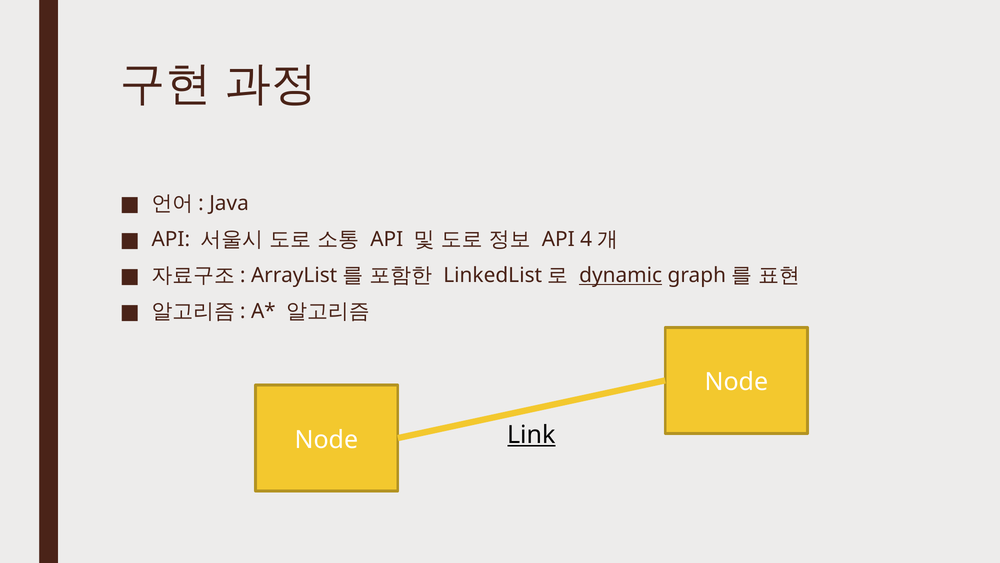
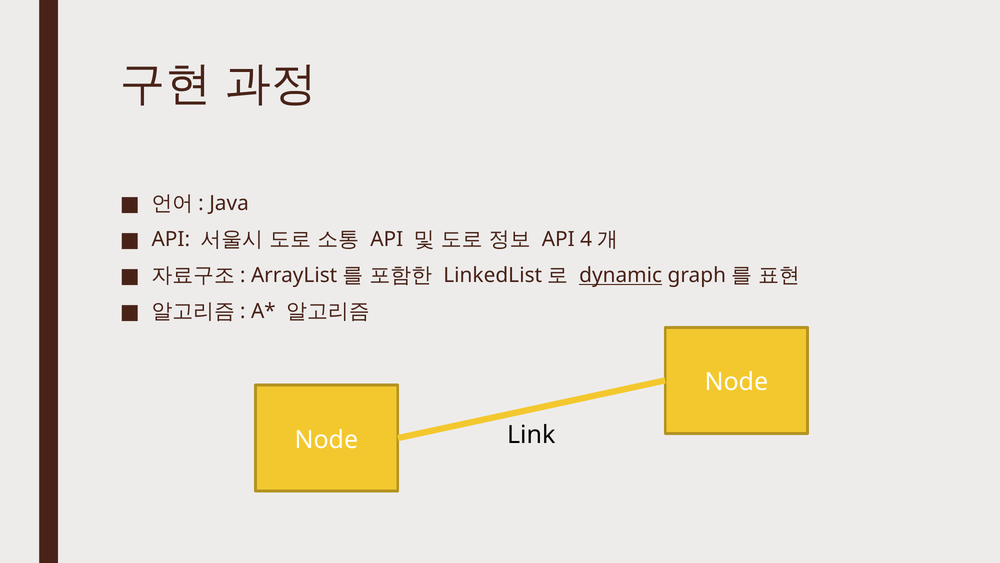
Link underline: present -> none
